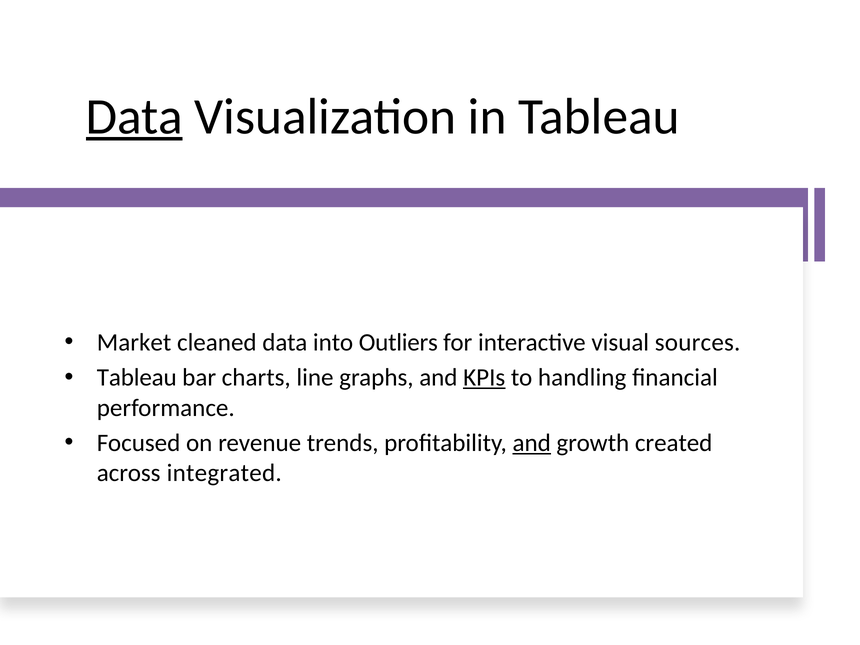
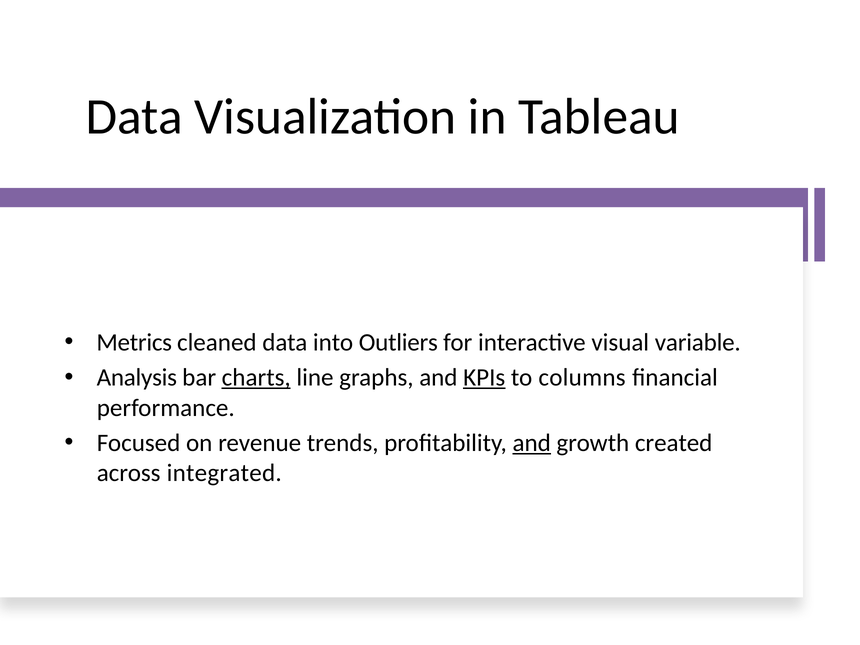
Data at (134, 117) underline: present -> none
Market: Market -> Metrics
sources: sources -> variable
Tableau at (137, 378): Tableau -> Analysis
charts underline: none -> present
handling: handling -> columns
